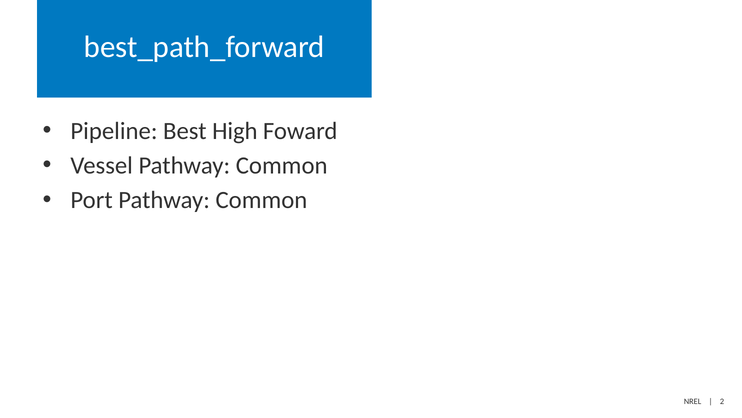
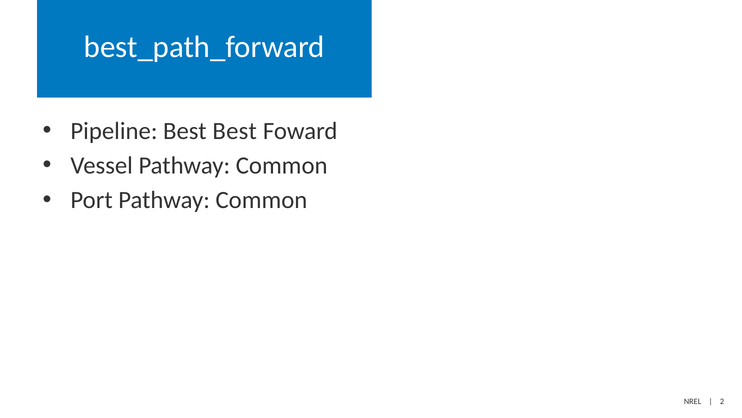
Best High: High -> Best
